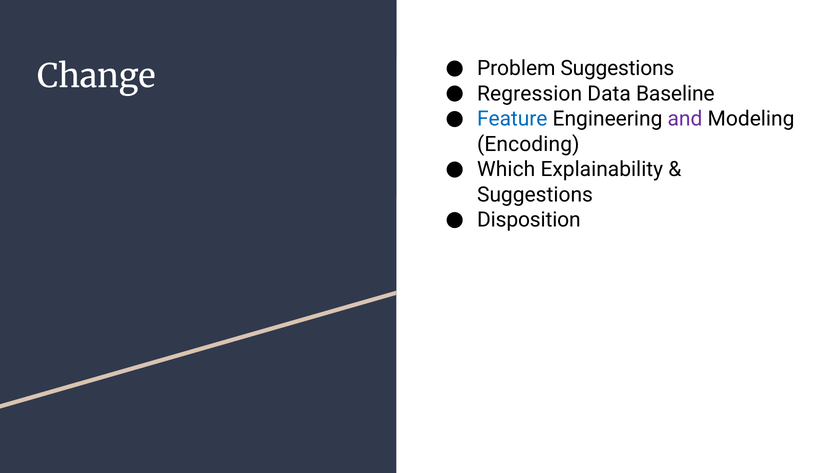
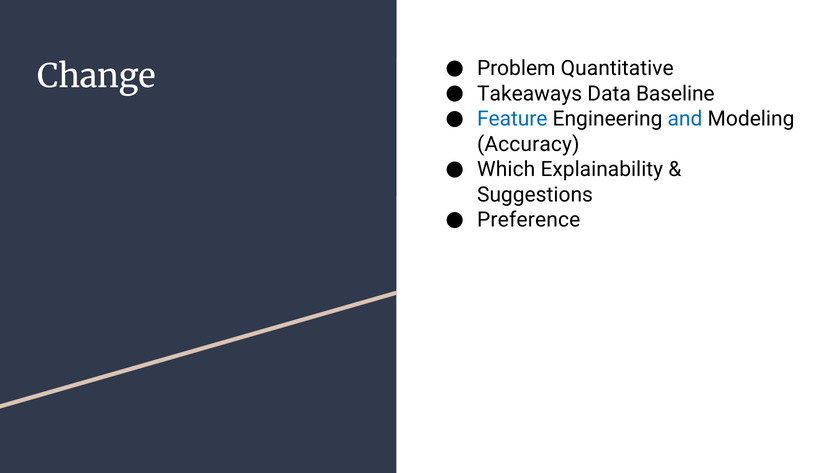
Problem Suggestions: Suggestions -> Quantitative
Regression: Regression -> Takeaways
and colour: purple -> blue
Encoding: Encoding -> Accuracy
Disposition: Disposition -> Preference
